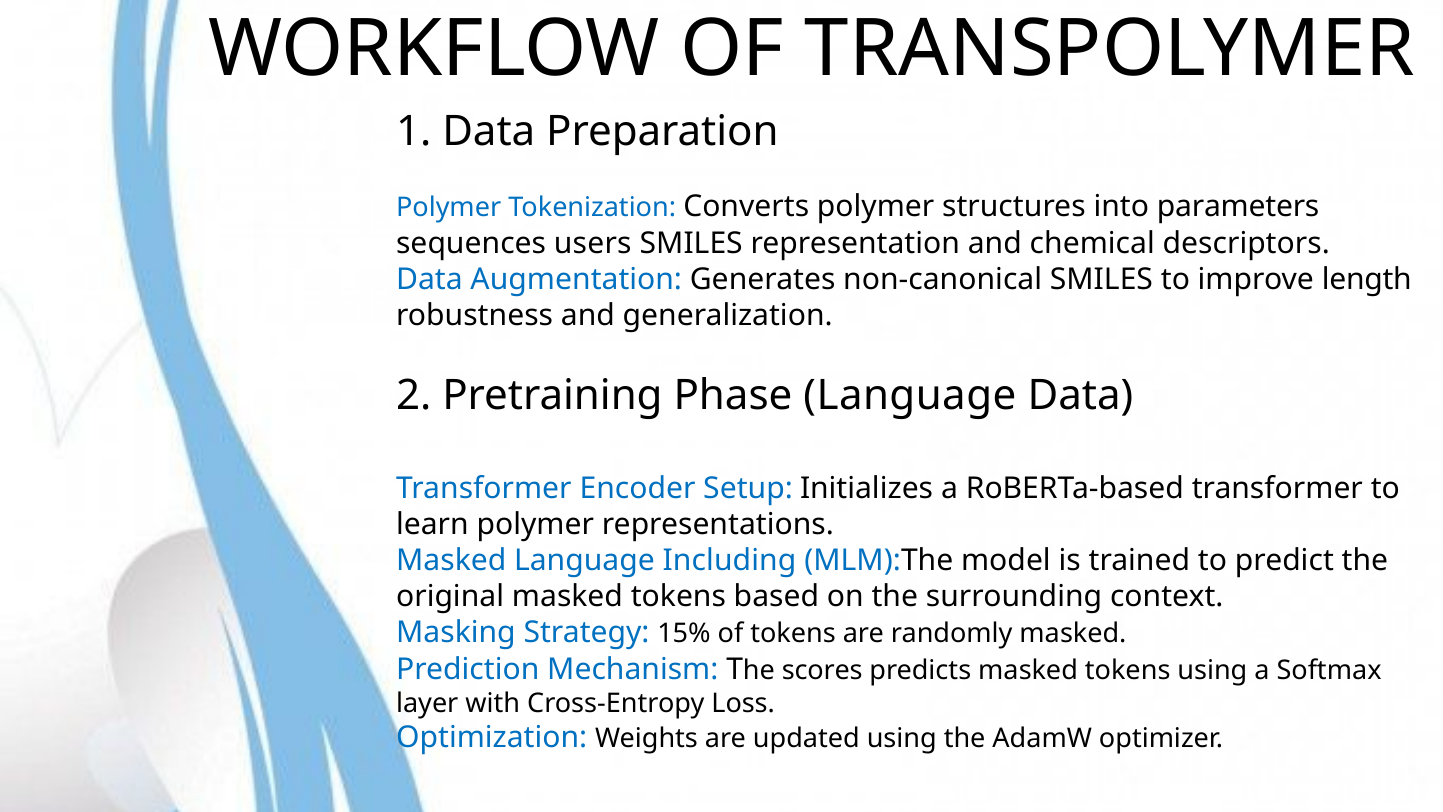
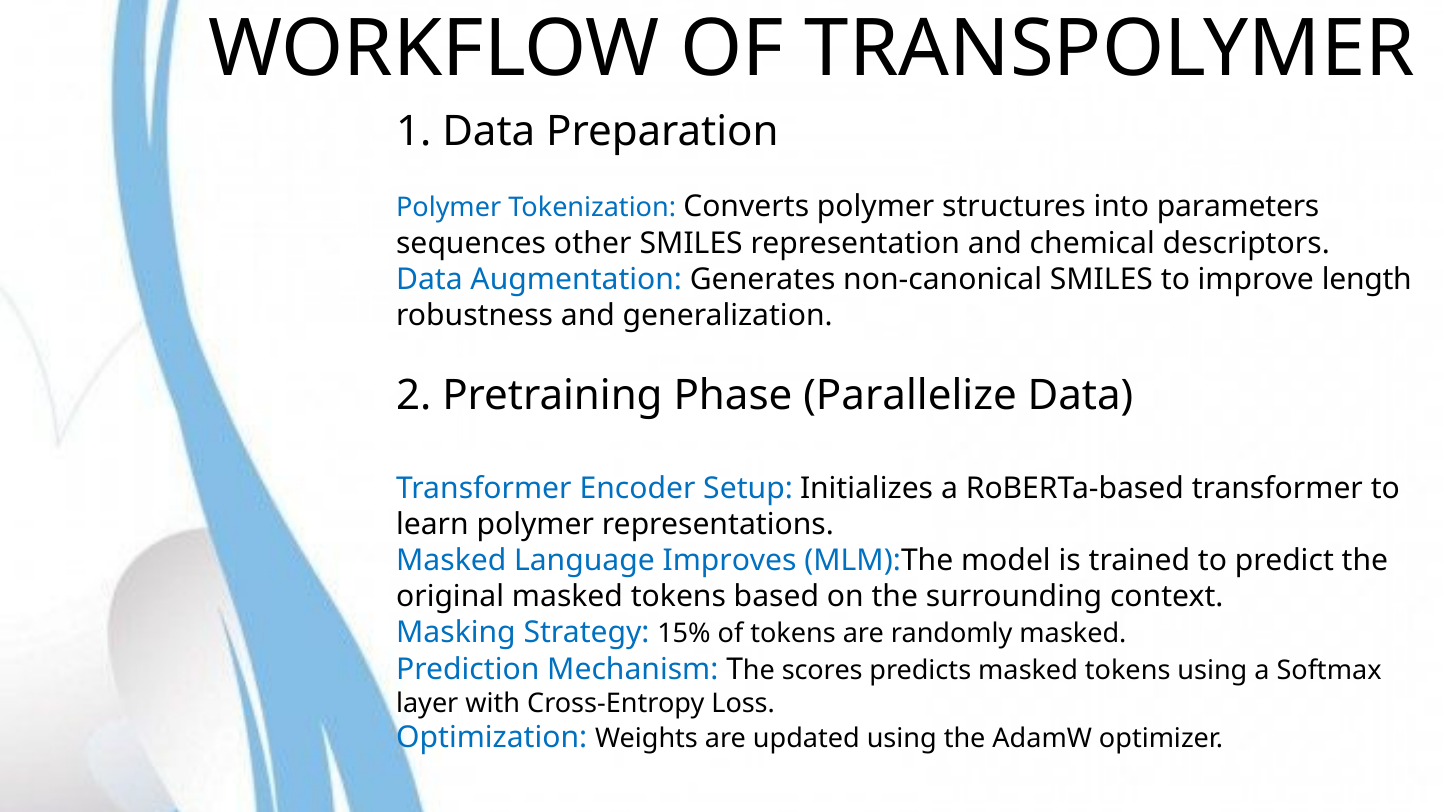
users: users -> other
Phase Language: Language -> Parallelize
Including: Including -> Improves
